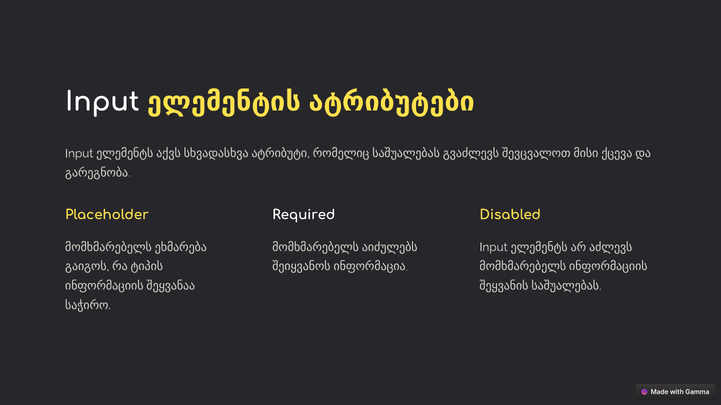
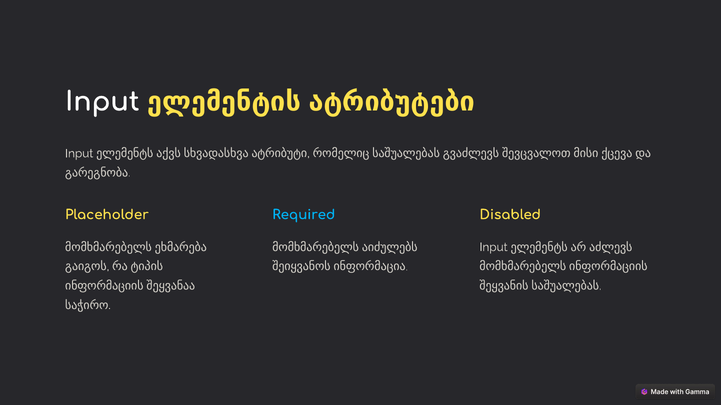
Required colour: white -> light blue
